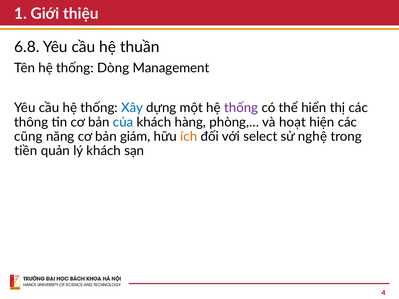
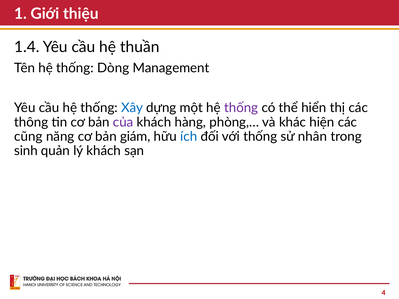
6.8: 6.8 -> 1.4
của colour: blue -> purple
hoạt: hoạt -> khác
ích colour: orange -> blue
với select: select -> thống
nghệ: nghệ -> nhân
tiền: tiền -> sinh
